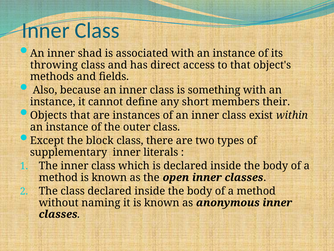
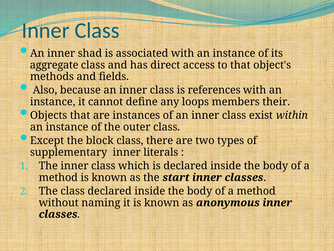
throwing: throwing -> aggregate
something: something -> references
short: short -> loops
open: open -> start
